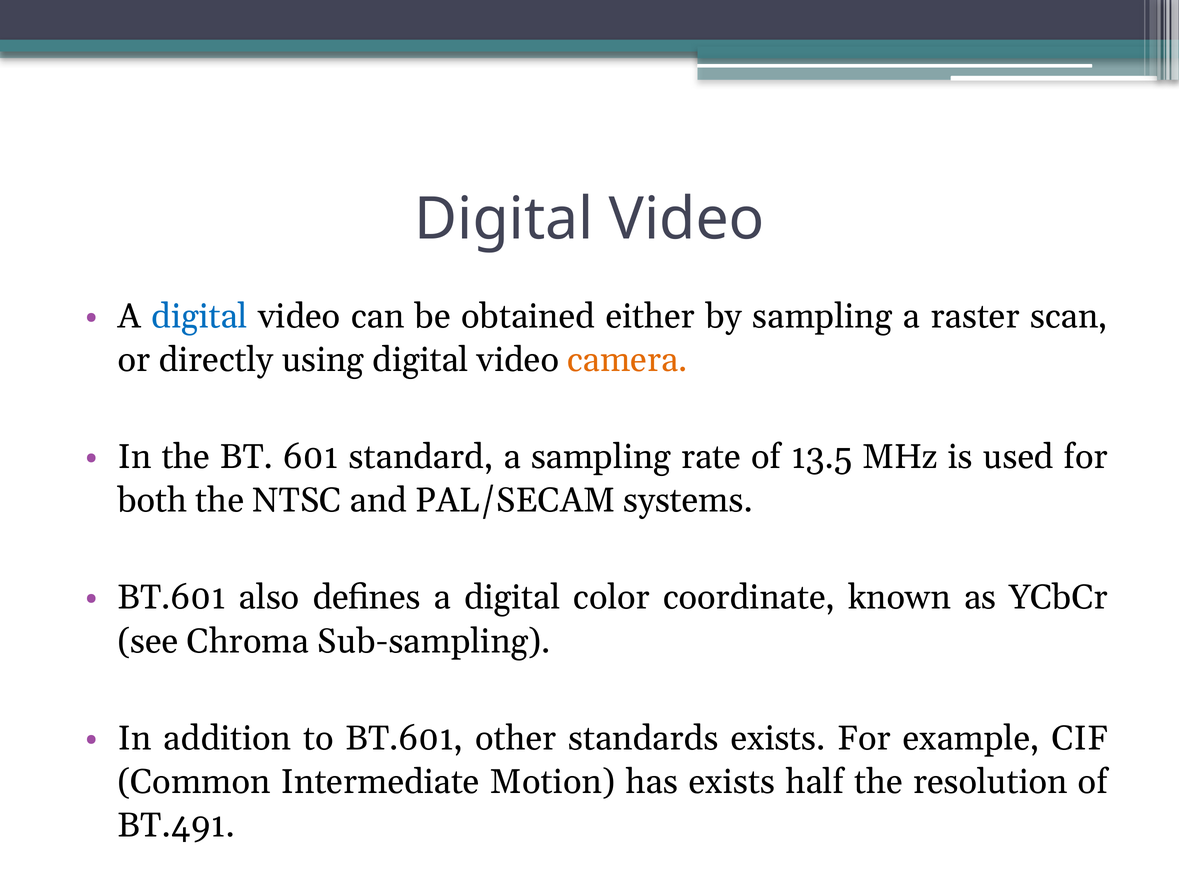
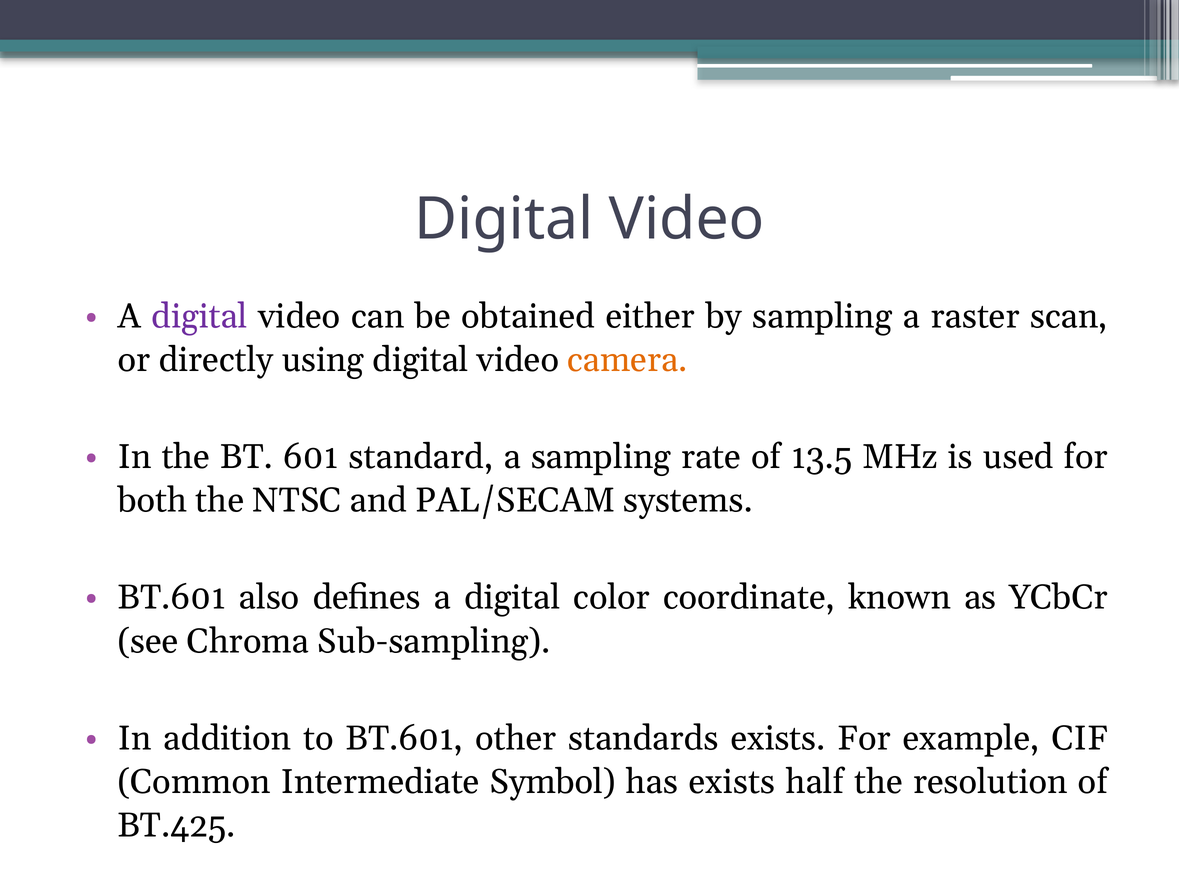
digital at (200, 316) colour: blue -> purple
Motion: Motion -> Symbol
BT.491: BT.491 -> BT.425
